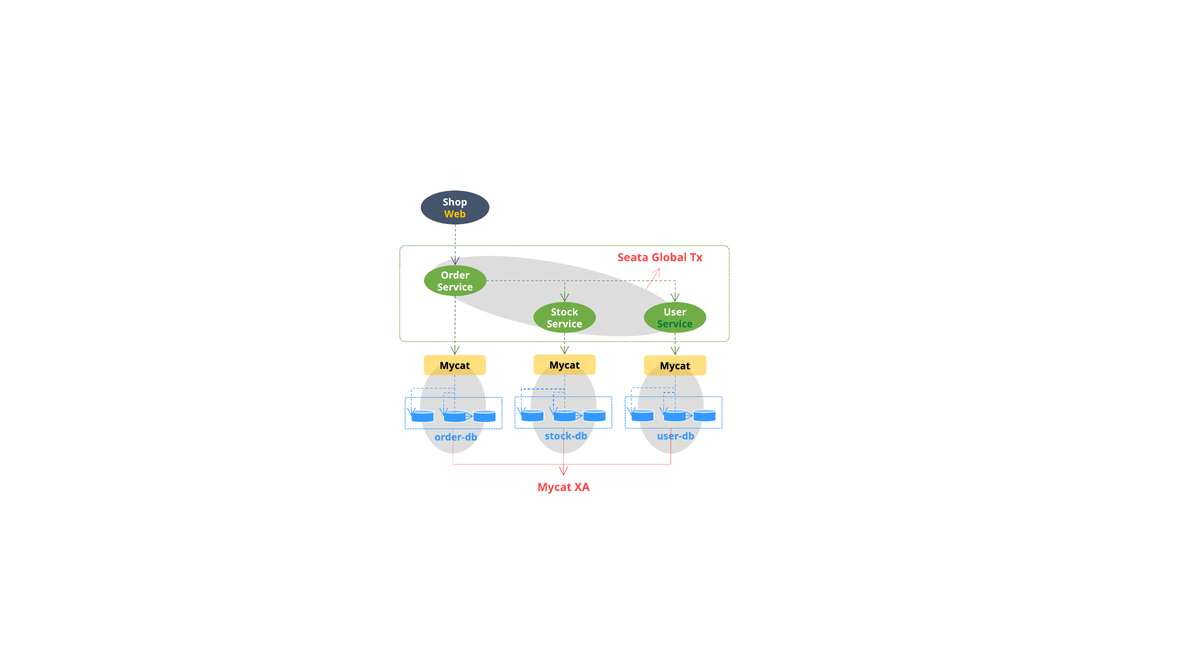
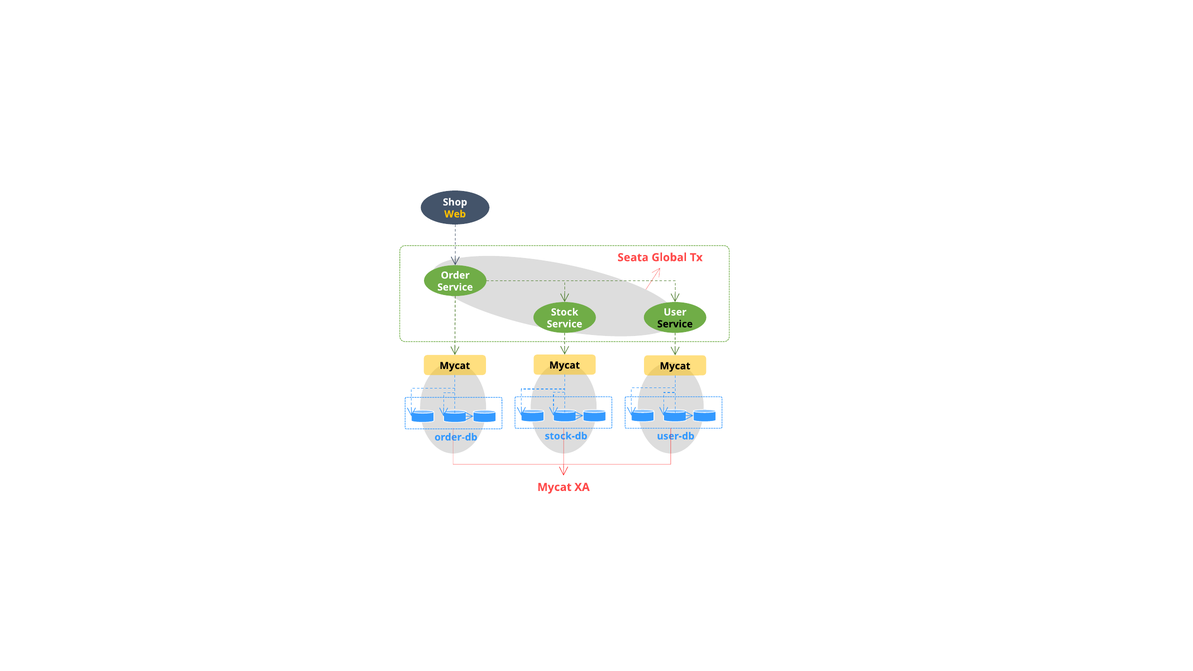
Service at (675, 324) colour: green -> black
